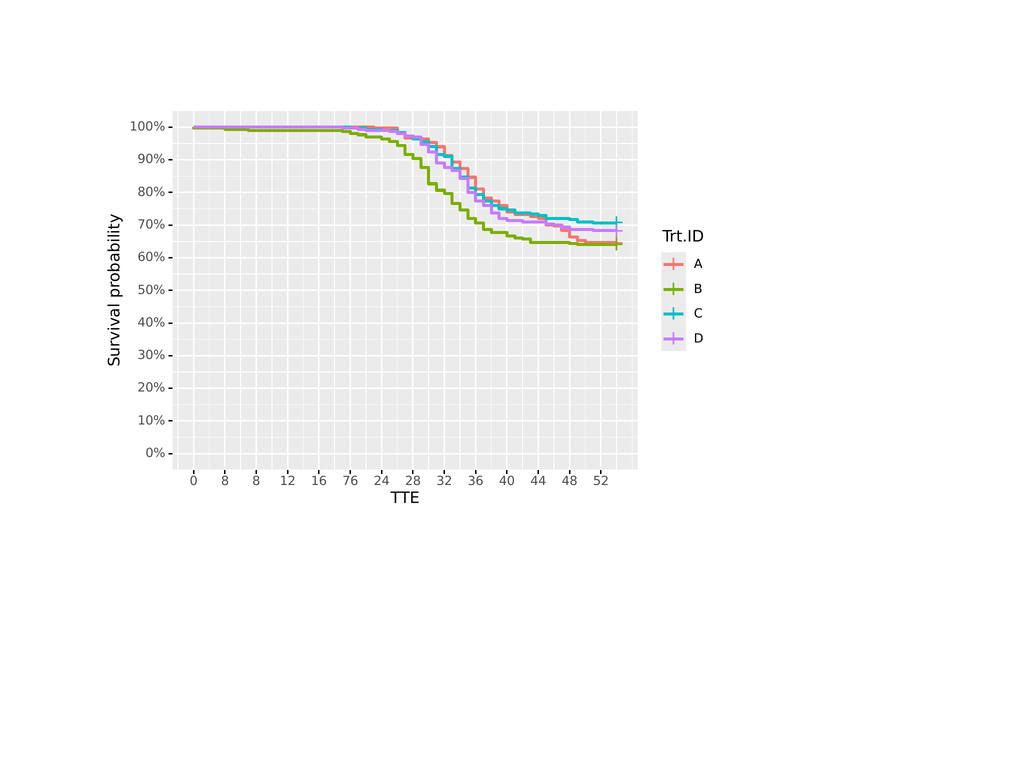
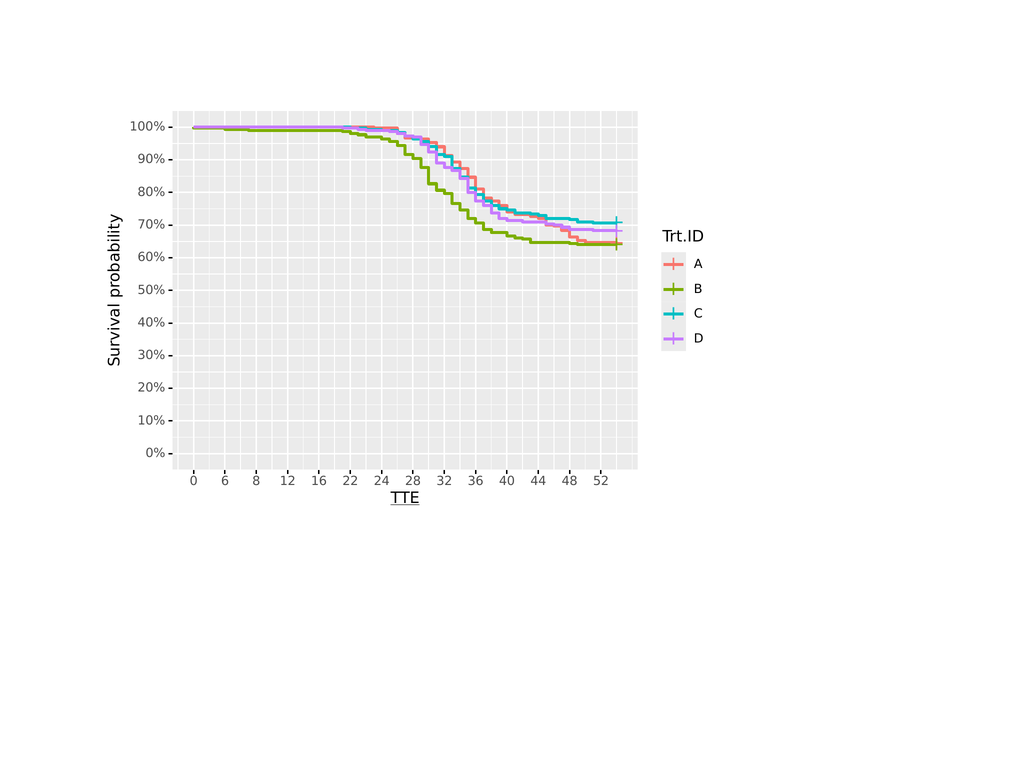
0 8: 8 -> 6
76: 76 -> 22
TTE underline: none -> present
